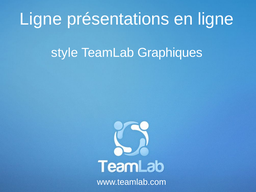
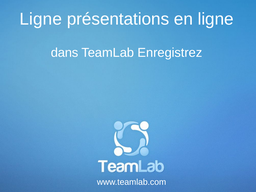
style: style -> dans
Graphiques: Graphiques -> Enregistrez
